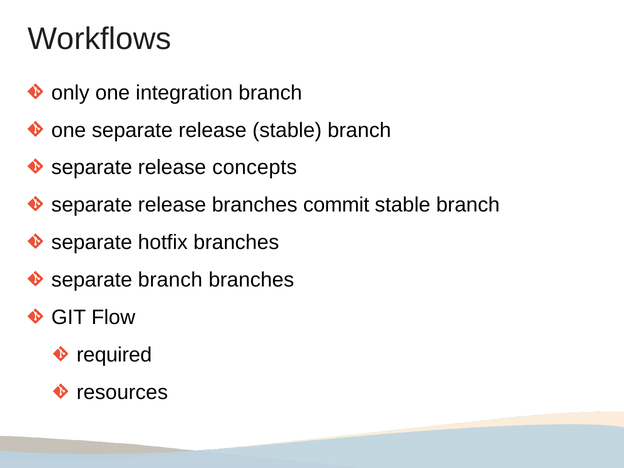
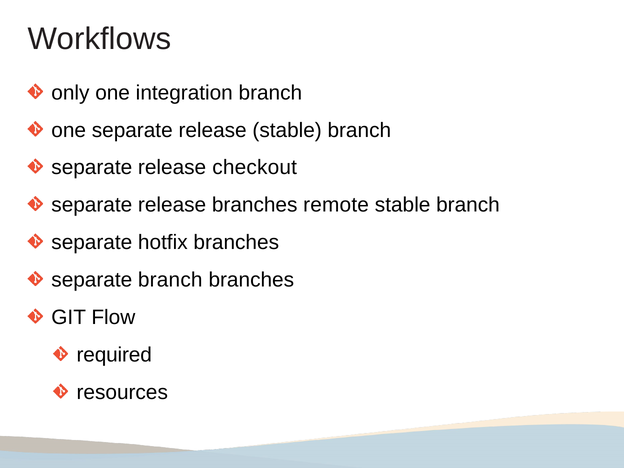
concepts: concepts -> checkout
commit: commit -> remote
